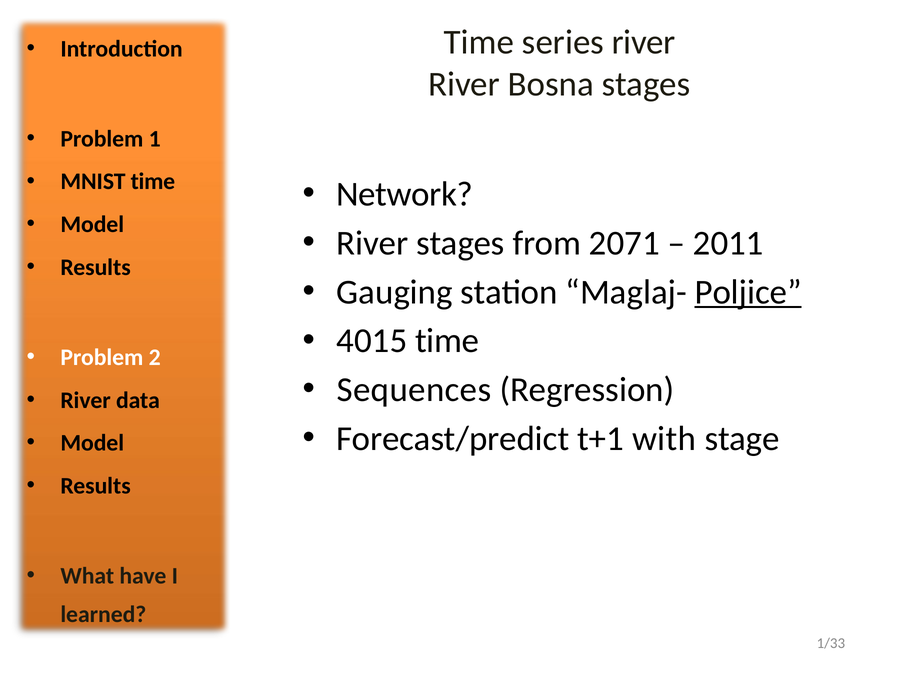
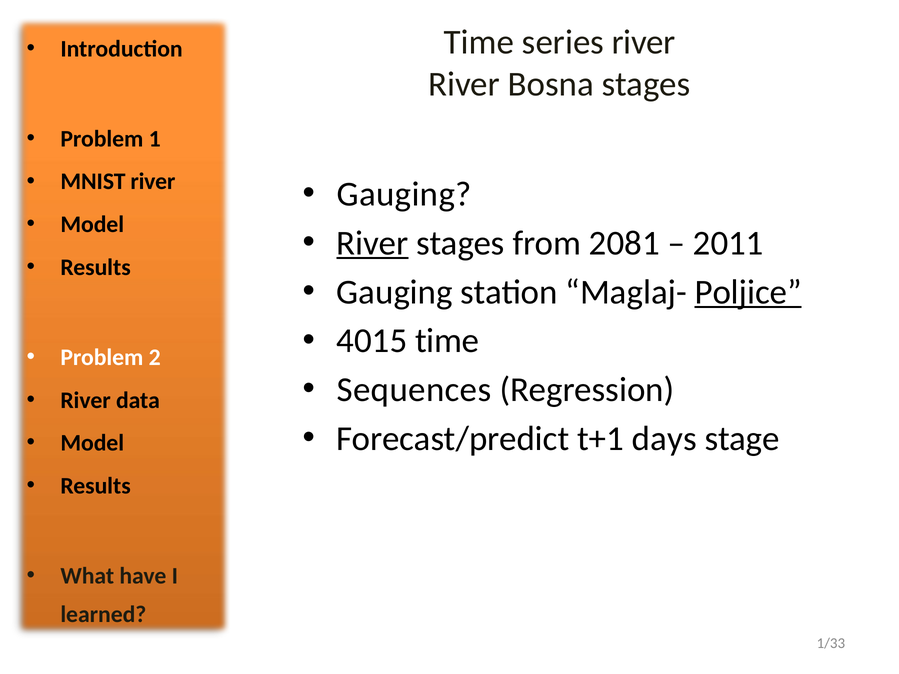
MNIST time: time -> river
Network at (405, 194): Network -> Gauging
River at (372, 243) underline: none -> present
2071: 2071 -> 2081
with: with -> days
